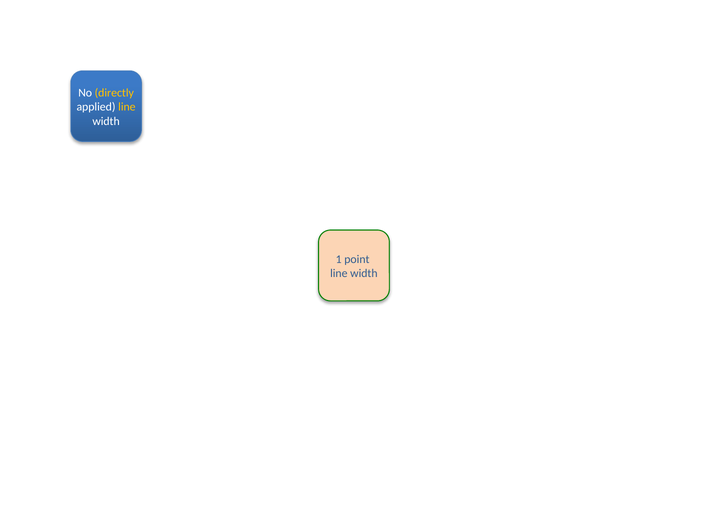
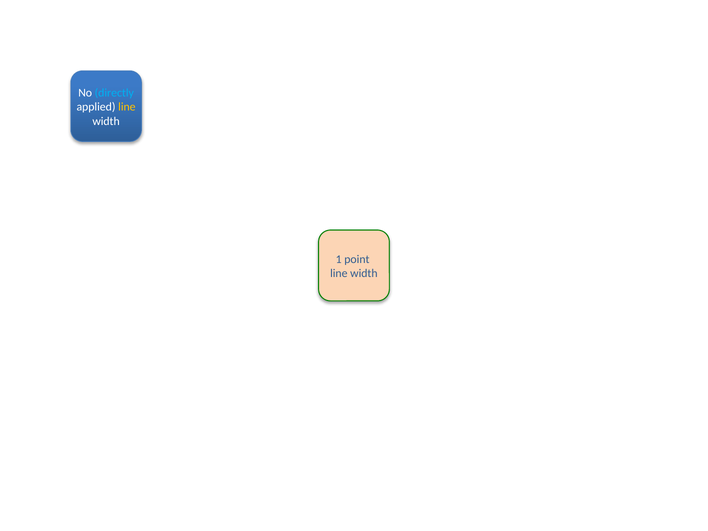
directly colour: yellow -> light blue
